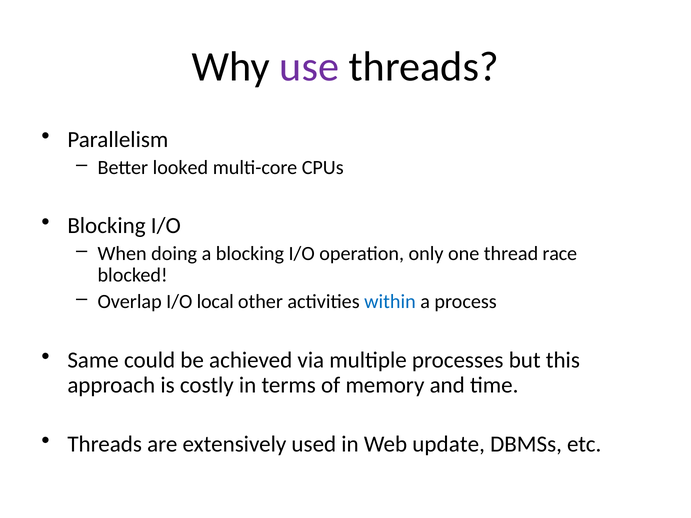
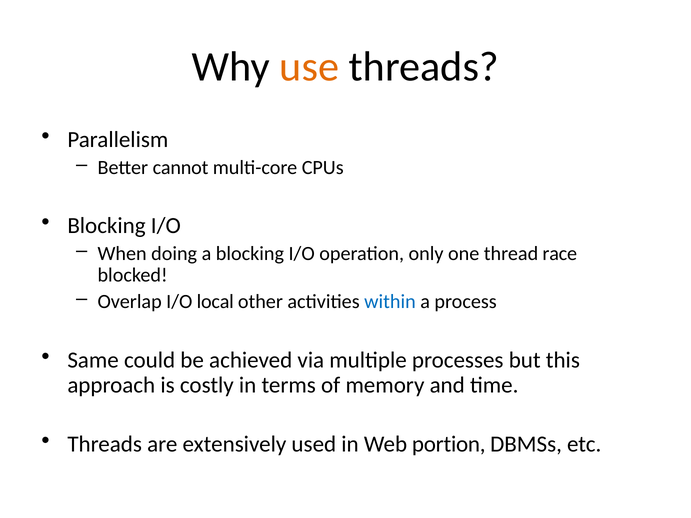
use colour: purple -> orange
looked: looked -> cannot
update: update -> portion
